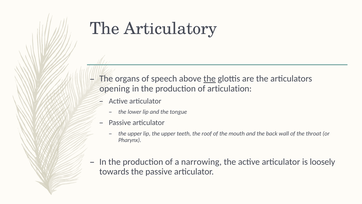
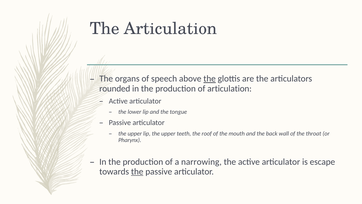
The Articulatory: Articulatory -> Articulation
opening: opening -> rounded
loosely: loosely -> escape
the at (137, 171) underline: none -> present
